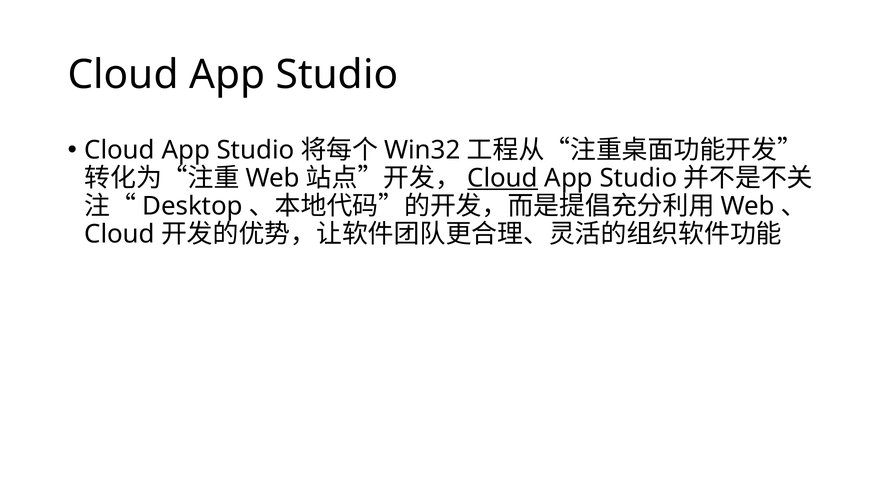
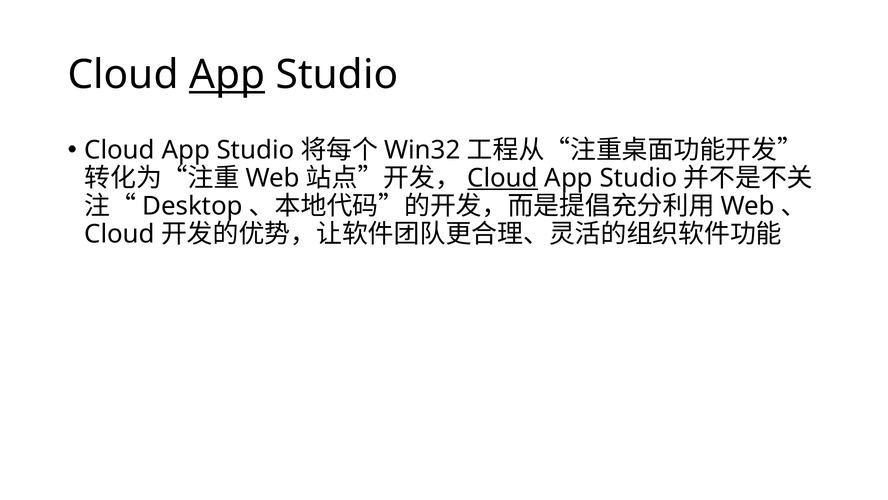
App at (227, 75) underline: none -> present
